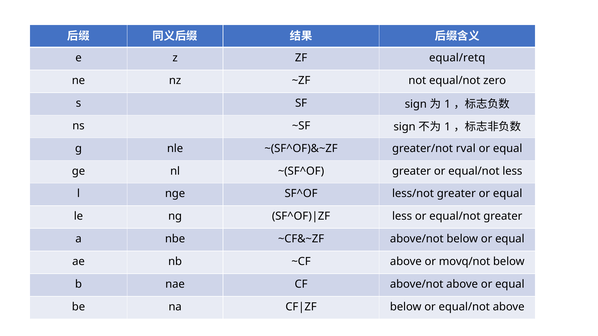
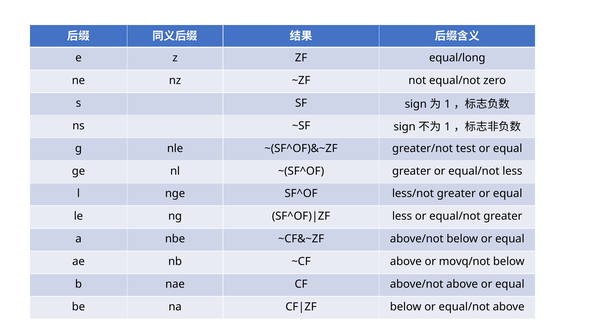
equal/retq: equal/retq -> equal/long
rval: rval -> test
